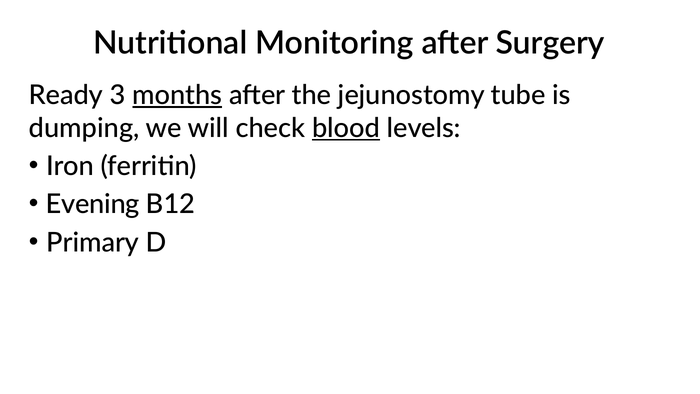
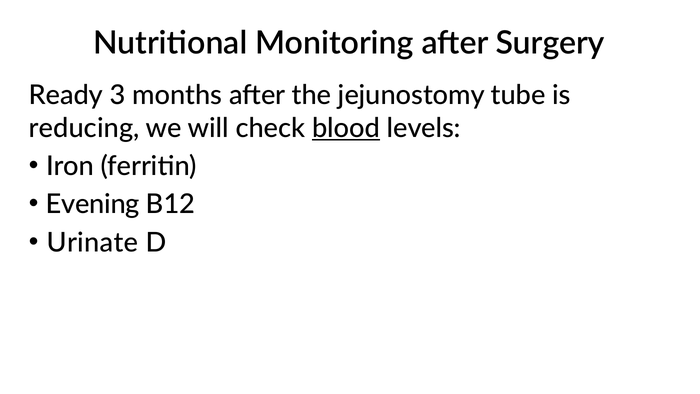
months underline: present -> none
dumping: dumping -> reducing
Primary: Primary -> Urinate
